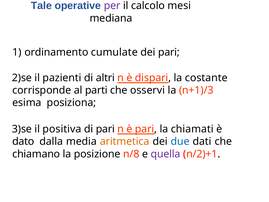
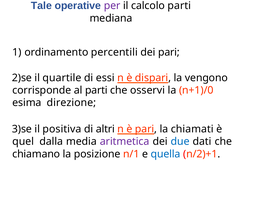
calcolo mesi: mesi -> parti
cumulate: cumulate -> percentili
pazienti: pazienti -> quartile
altri: altri -> essi
costante: costante -> vengono
n+1)/3: n+1)/3 -> n+1)/0
posiziona: posiziona -> direzione
di pari: pari -> altri
dato: dato -> quel
aritmetica colour: orange -> purple
n/8: n/8 -> n/1
quella colour: purple -> blue
